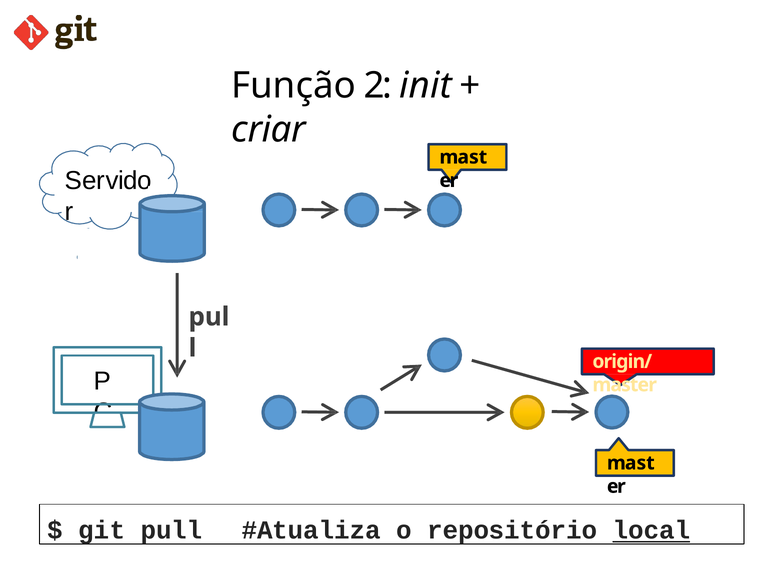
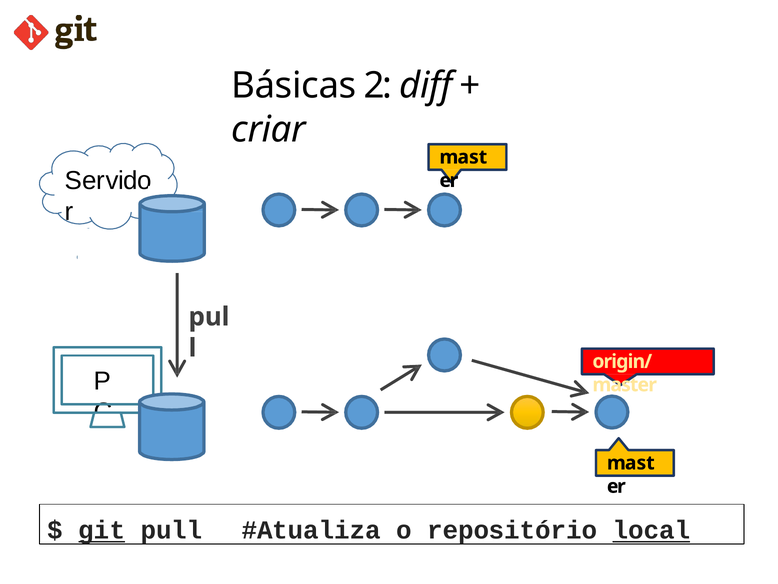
Função: Função -> Básicas
init: init -> diff
git underline: none -> present
